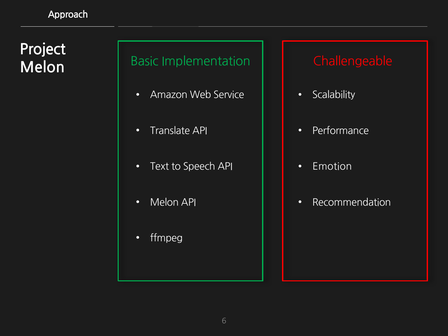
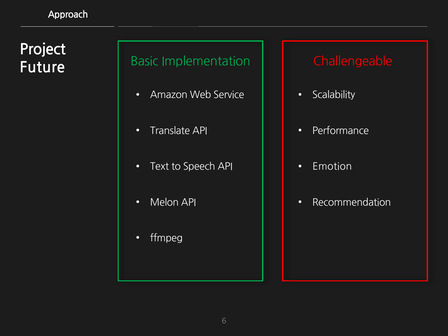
Melon at (42, 67): Melon -> Future
